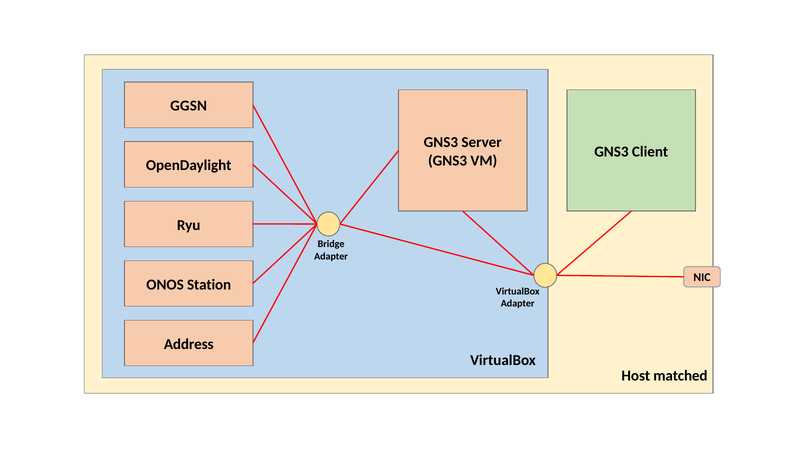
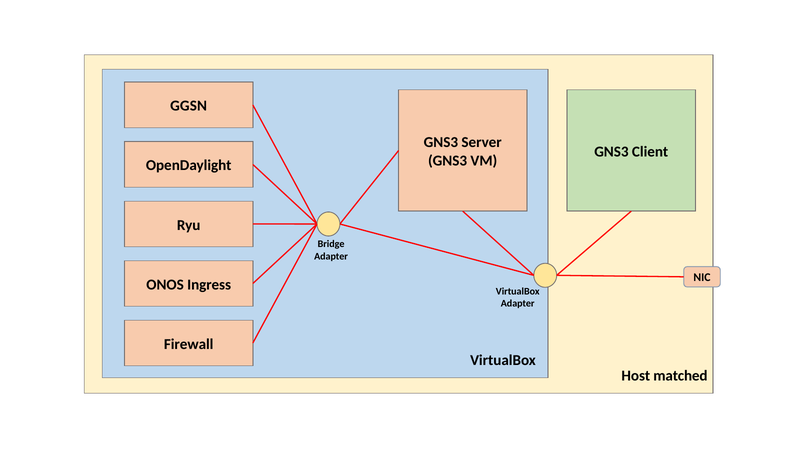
Station: Station -> Ingress
Address: Address -> Firewall
